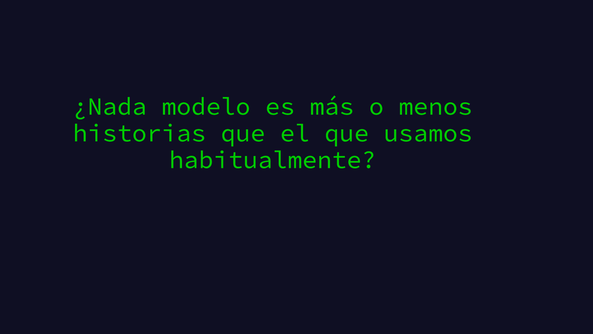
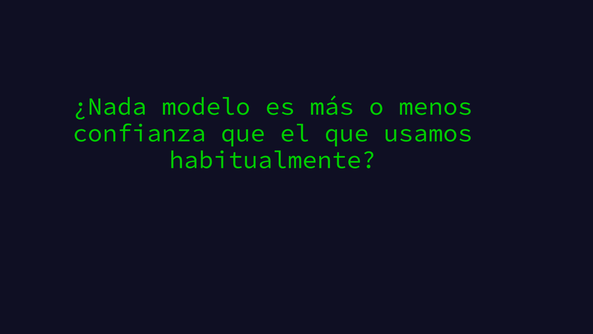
historias: historias -> confianza
